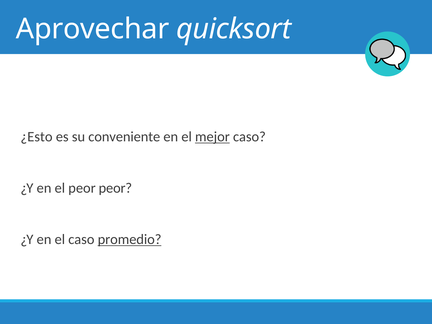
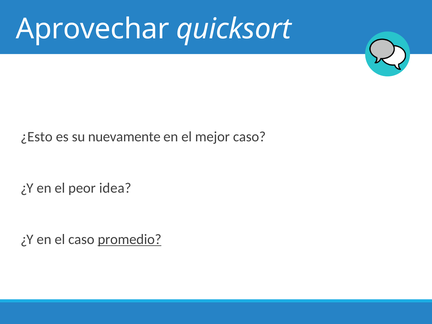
conveniente: conveniente -> nuevamente
mejor underline: present -> none
peor peor: peor -> idea
